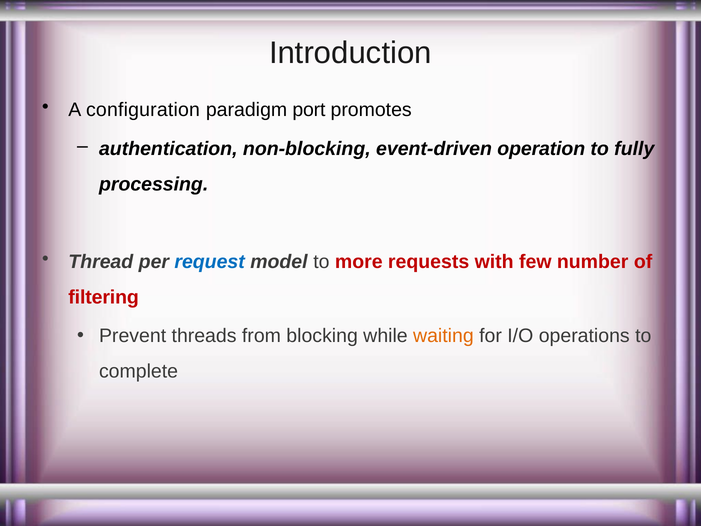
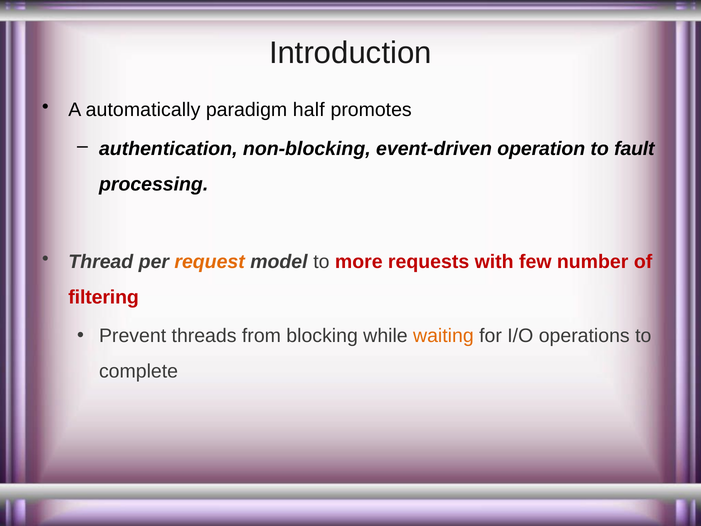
configuration: configuration -> automatically
port: port -> half
fully: fully -> fault
request colour: blue -> orange
